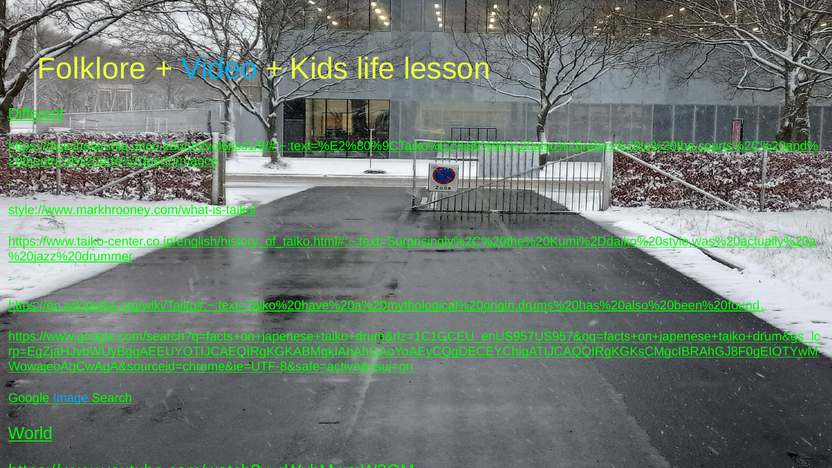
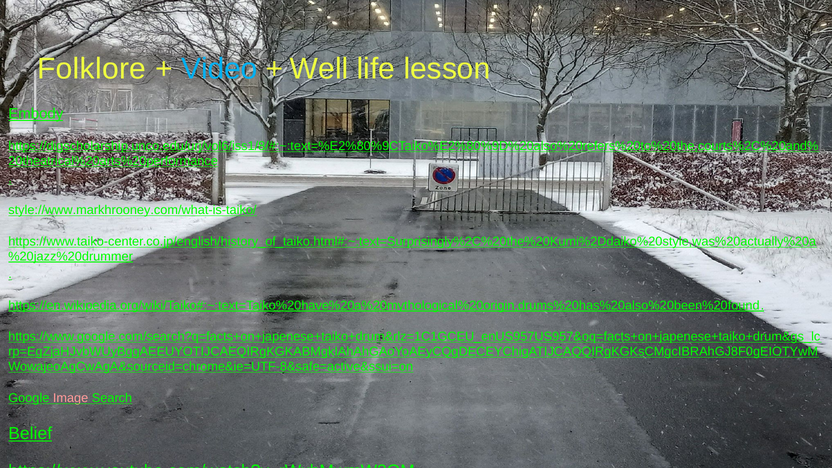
Kids at (319, 69): Kids -> Well
Different: Different -> Embody
Image colour: light blue -> pink
World: World -> Belief
